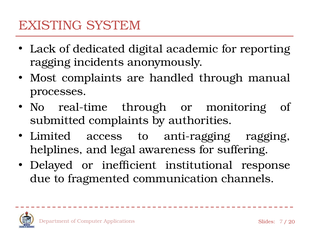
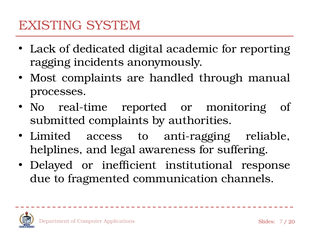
real-time through: through -> reported
anti-ragging ragging: ragging -> reliable
